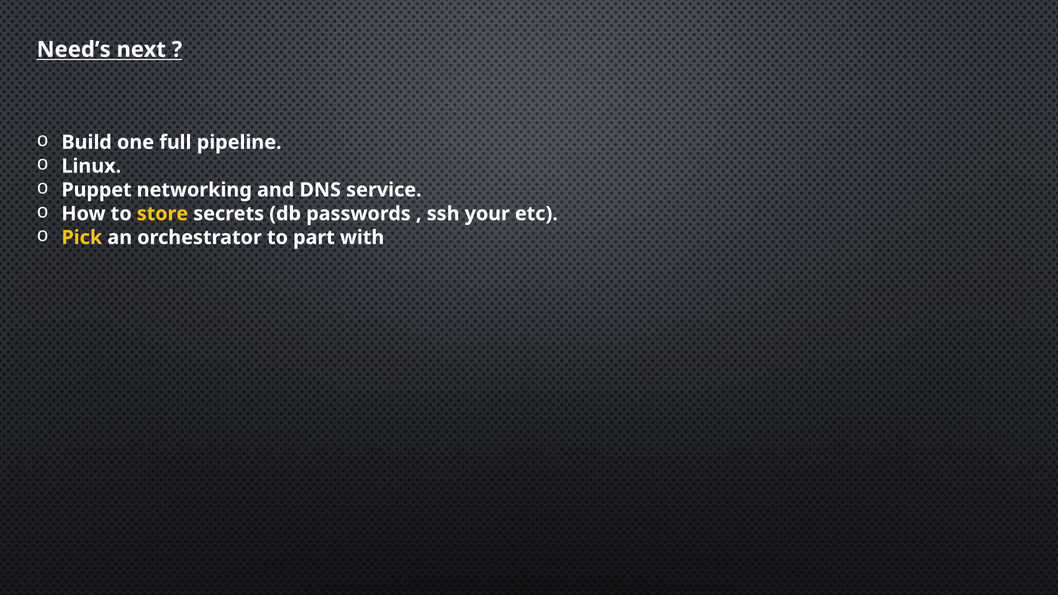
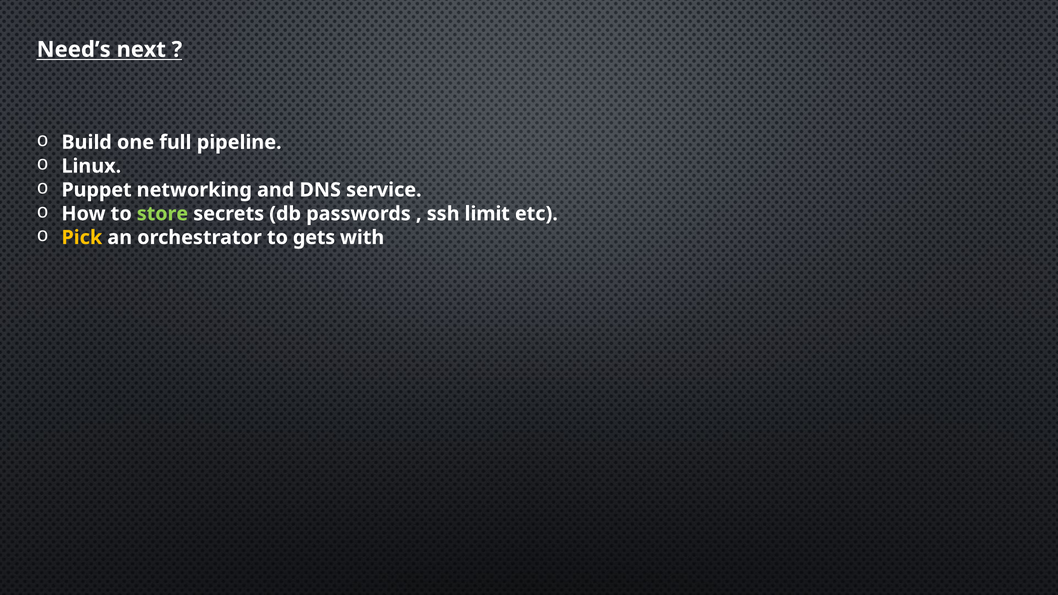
store colour: yellow -> light green
your: your -> limit
part: part -> gets
